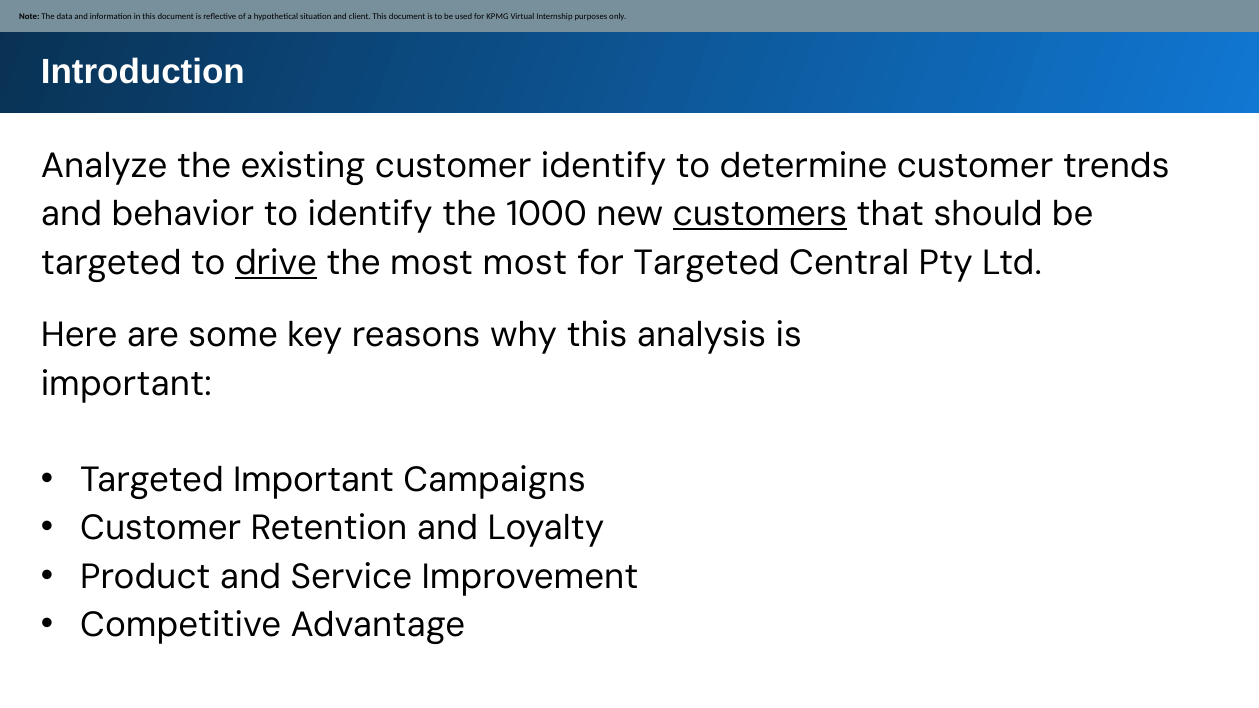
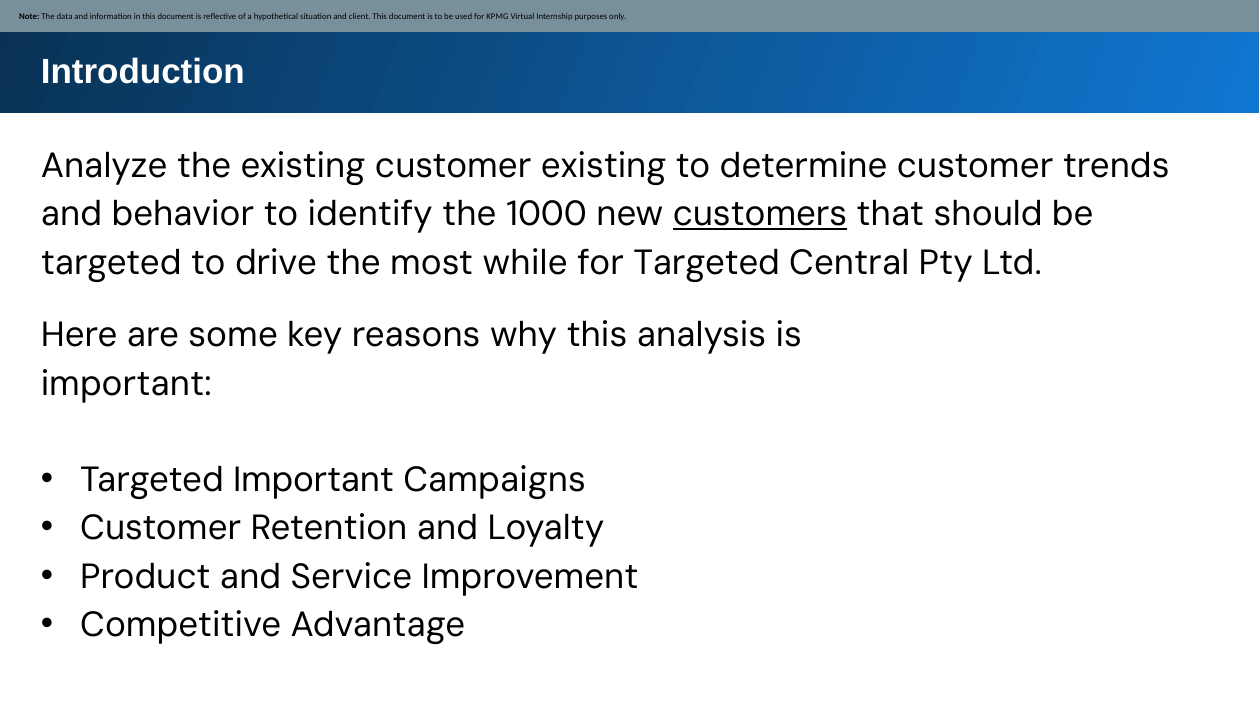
customer identify: identify -> existing
drive underline: present -> none
most most: most -> while
